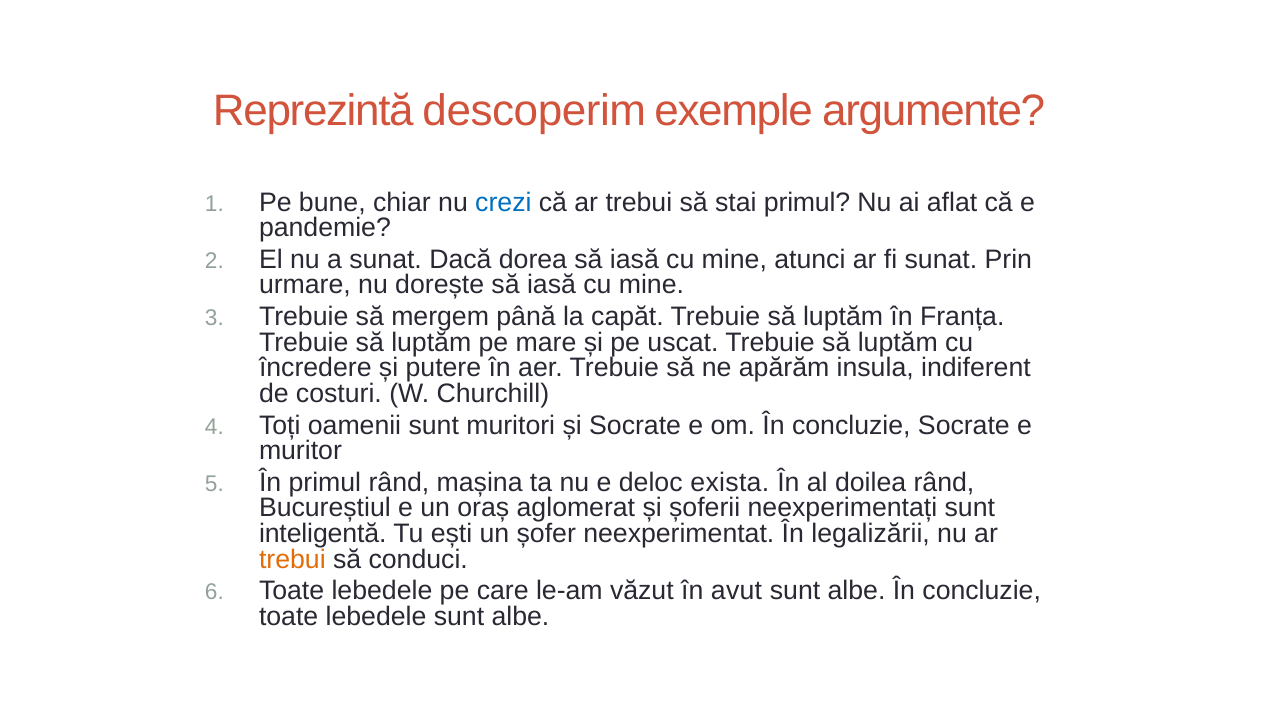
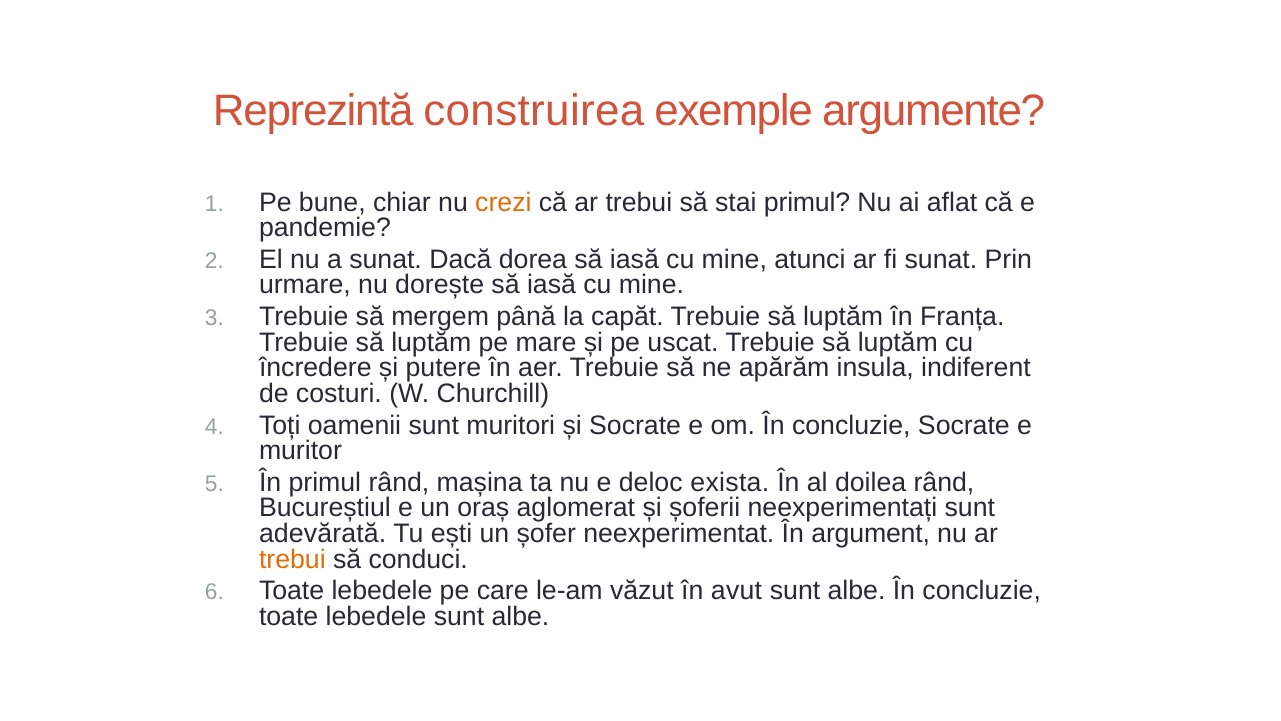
descoperim: descoperim -> construirea
crezi colour: blue -> orange
inteligentă: inteligentă -> adevărată
legalizării: legalizării -> argument
